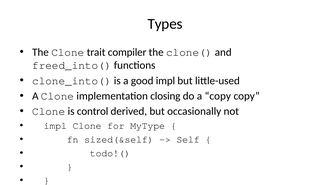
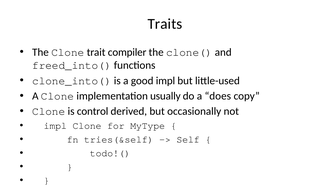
Types: Types -> Traits
closing: closing -> usually
a copy: copy -> does
sized(&self: sized(&self -> tries(&self
